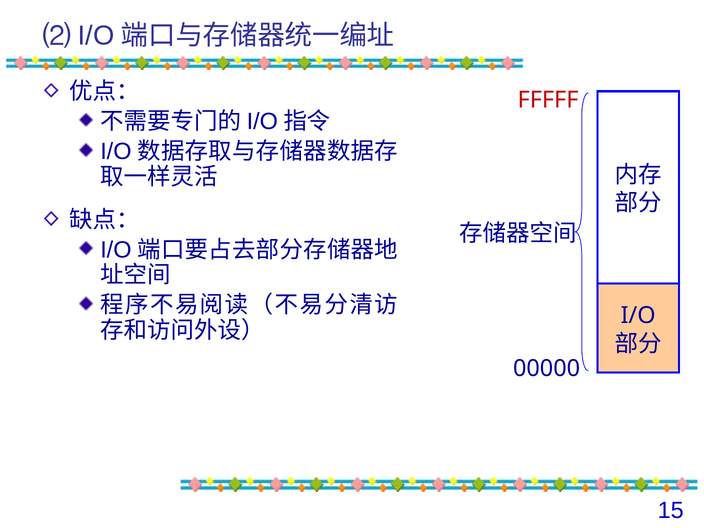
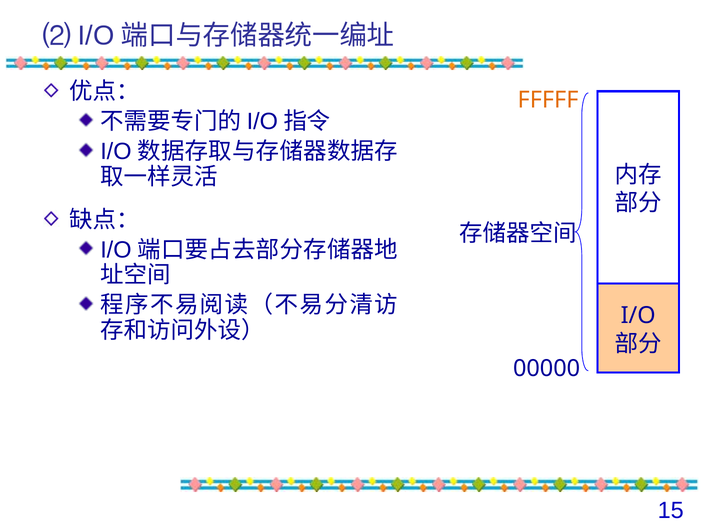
FFFFF colour: red -> orange
